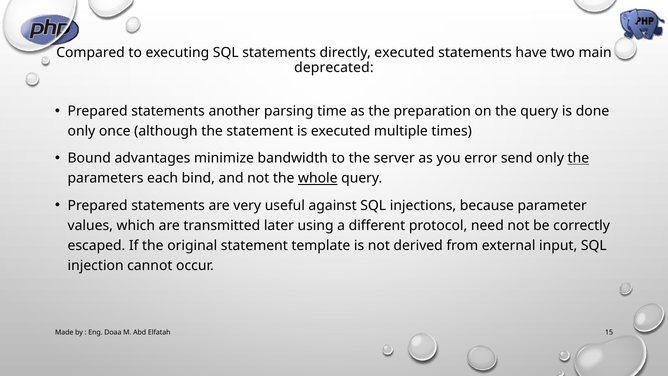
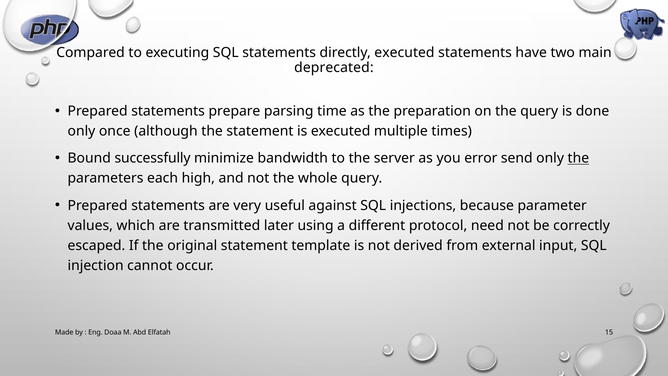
another: another -> prepare
advantages: advantages -> successfully
bind: bind -> high
whole underline: present -> none
